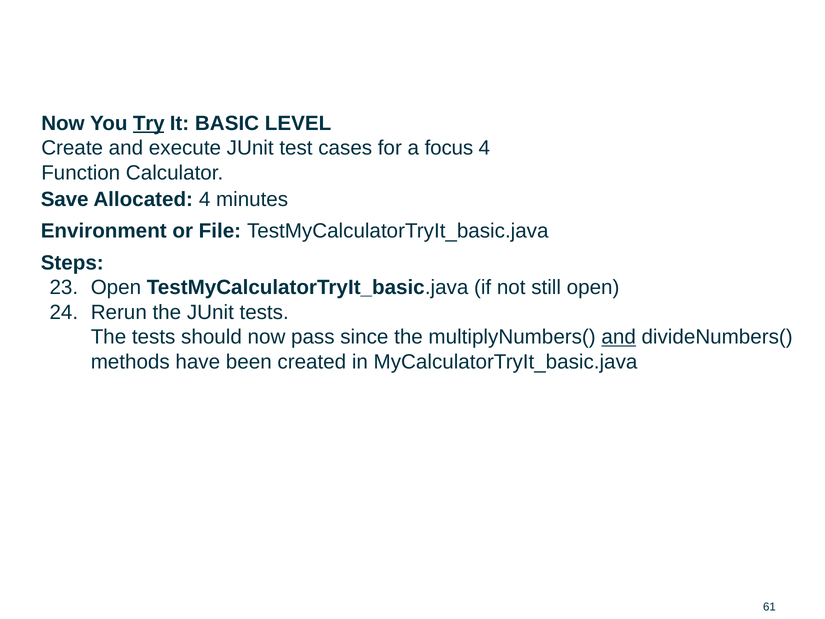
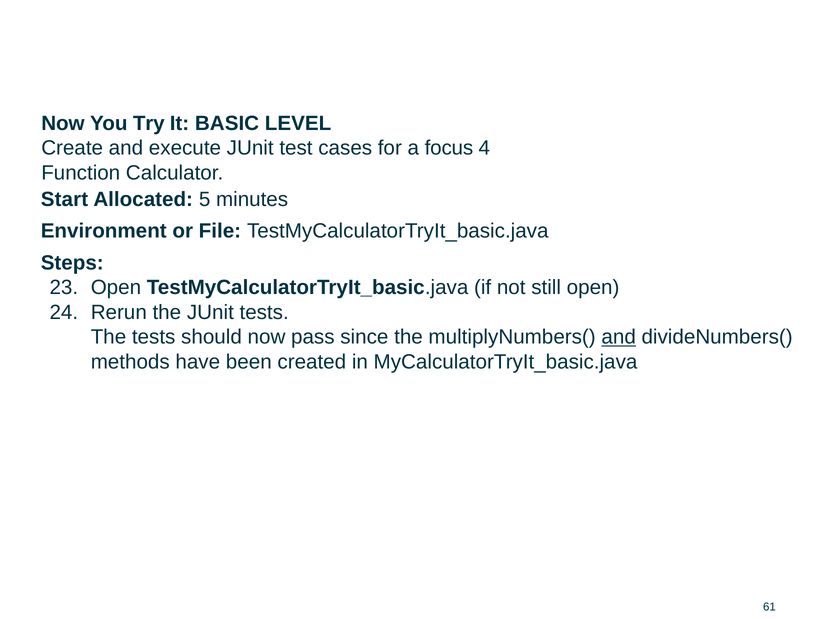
Try at (149, 123) underline: present -> none
Save: Save -> Start
Allocated 4: 4 -> 5
